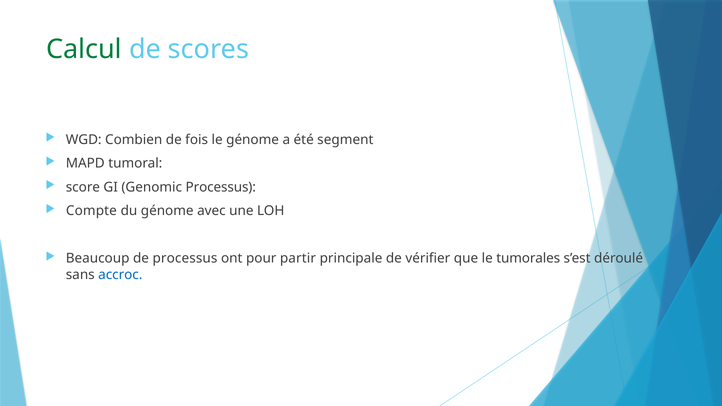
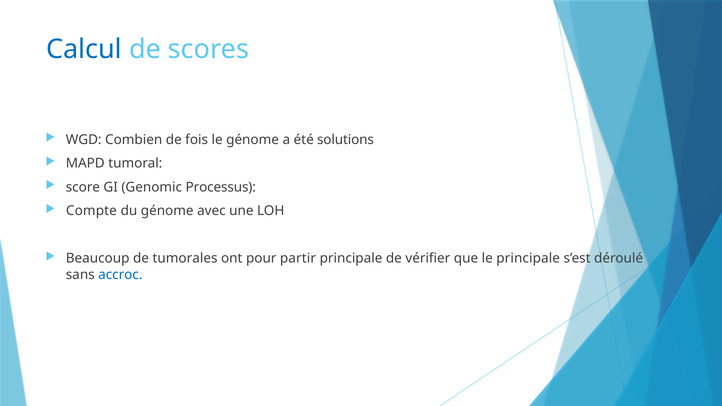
Calcul colour: green -> blue
segment: segment -> solutions
de processus: processus -> tumorales
le tumorales: tumorales -> principale
